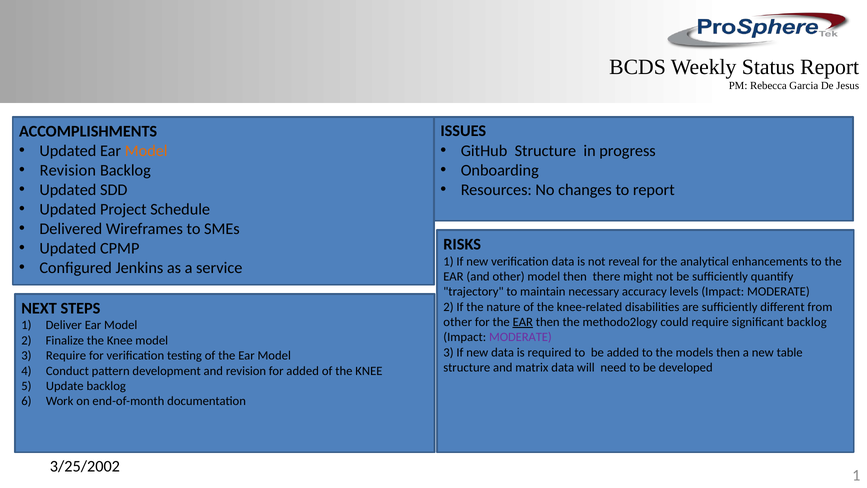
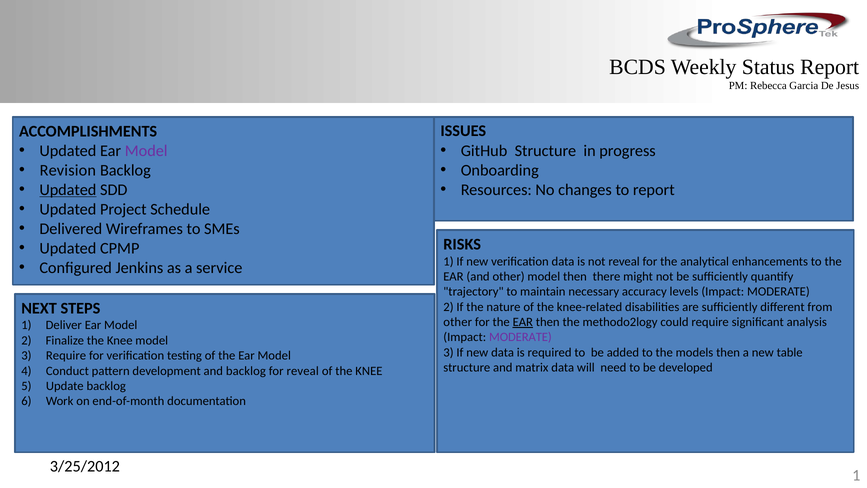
Model at (146, 151) colour: orange -> purple
Updated at (68, 190) underline: none -> present
significant backlog: backlog -> analysis
and revision: revision -> backlog
for added: added -> reveal
3/25/2002: 3/25/2002 -> 3/25/2012
